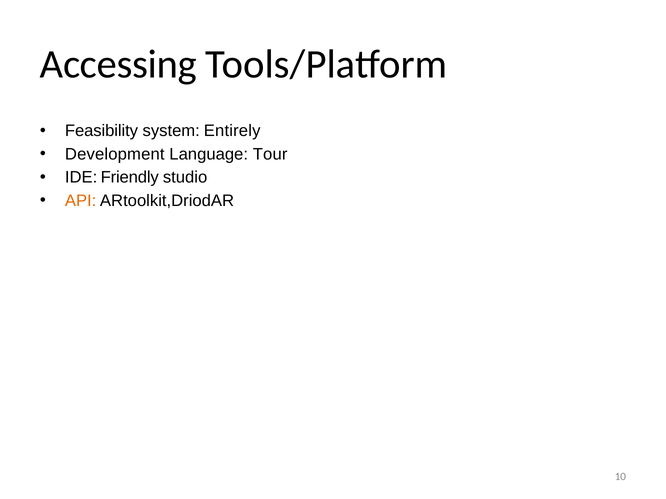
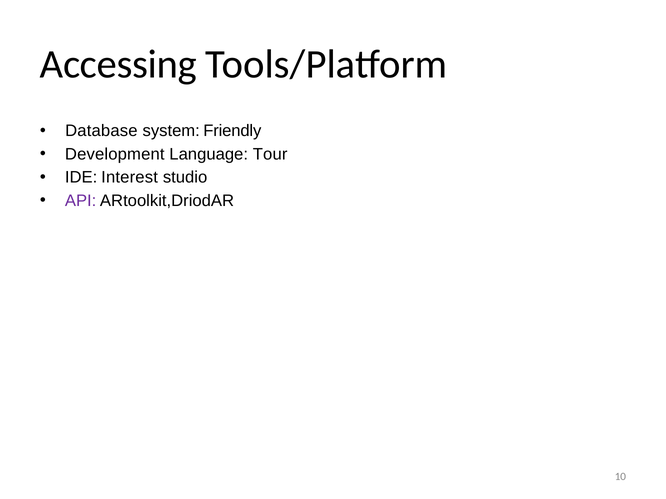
Feasibility: Feasibility -> Database
Entirely: Entirely -> Friendly
Friendly: Friendly -> Interest
API colour: orange -> purple
